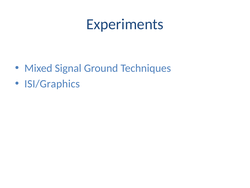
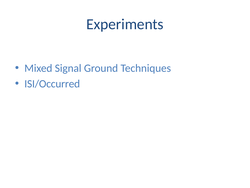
ISI/Graphics: ISI/Graphics -> ISI/Occurred
